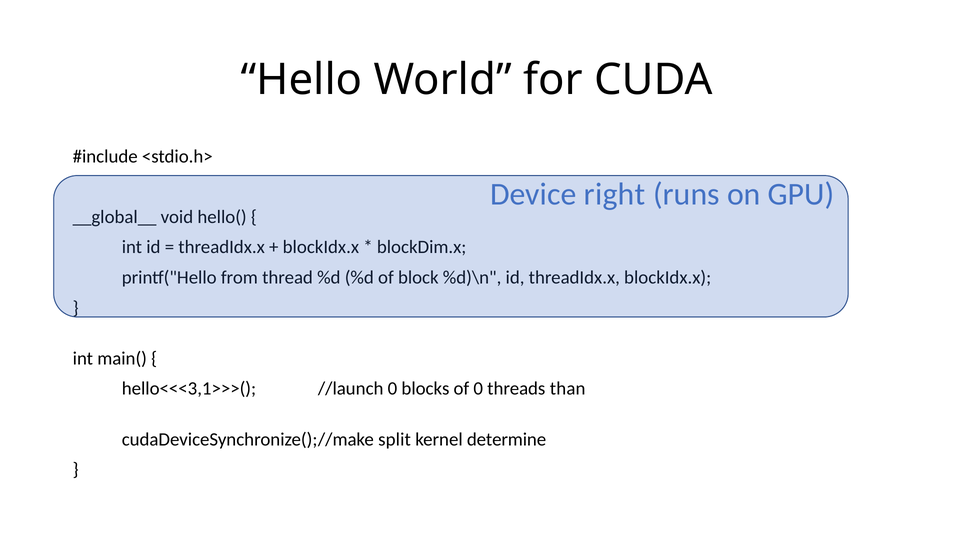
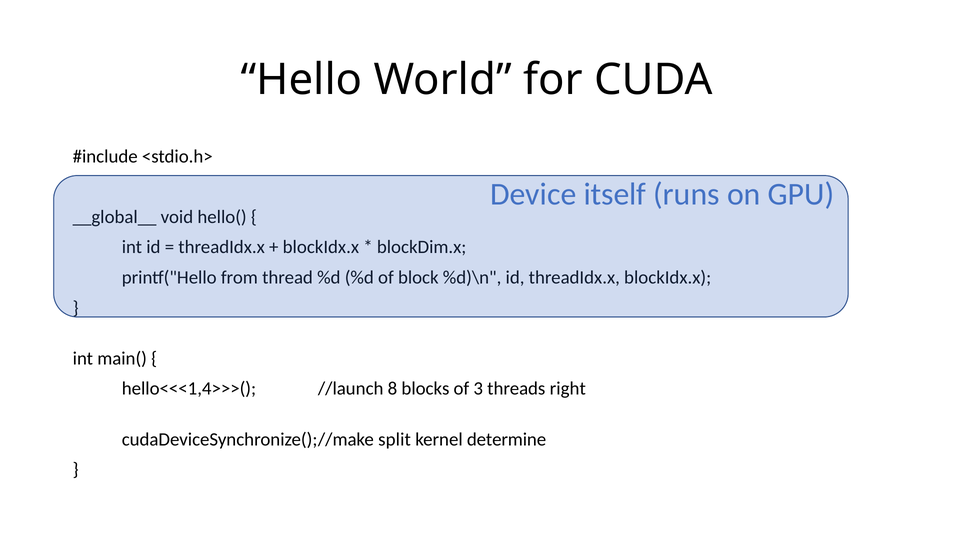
right: right -> itself
hello<<<3,1>>>(: hello<<<3,1>>>( -> hello<<<1,4>>>(
//launch 0: 0 -> 8
of 0: 0 -> 3
than: than -> right
